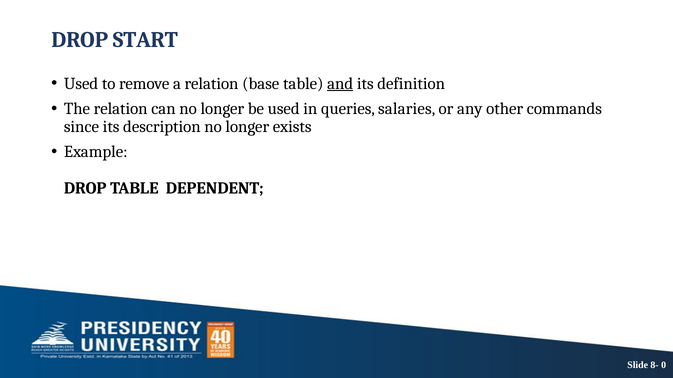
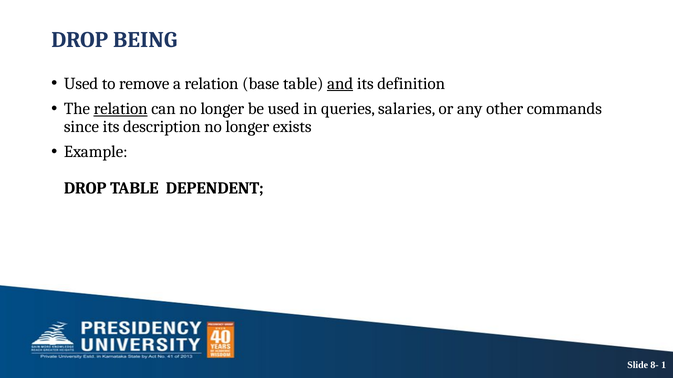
START: START -> BEING
relation at (121, 109) underline: none -> present
0: 0 -> 1
